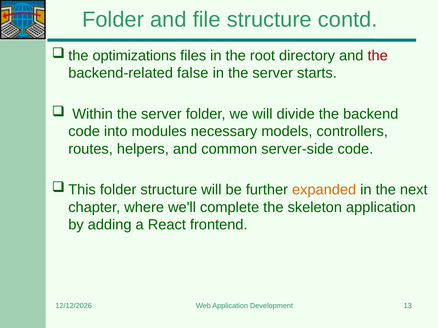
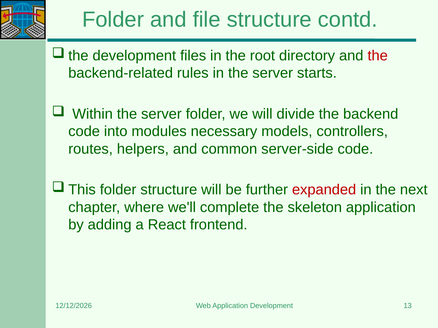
optimizations at (134, 56): optimizations -> development
false: false -> rules
expanded colour: orange -> red
